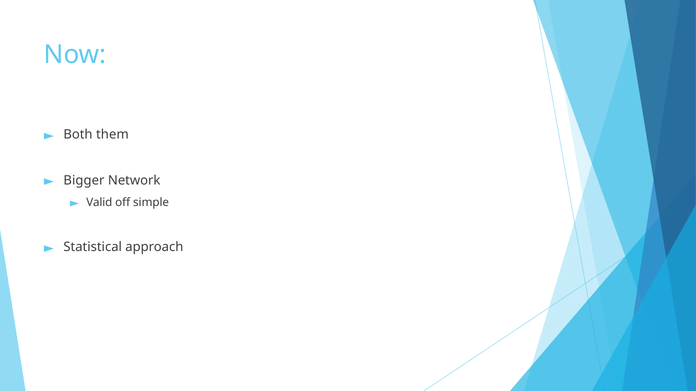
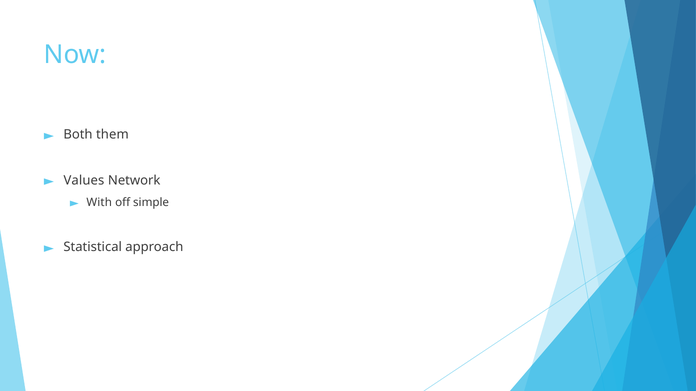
Bigger: Bigger -> Values
Valid: Valid -> With
